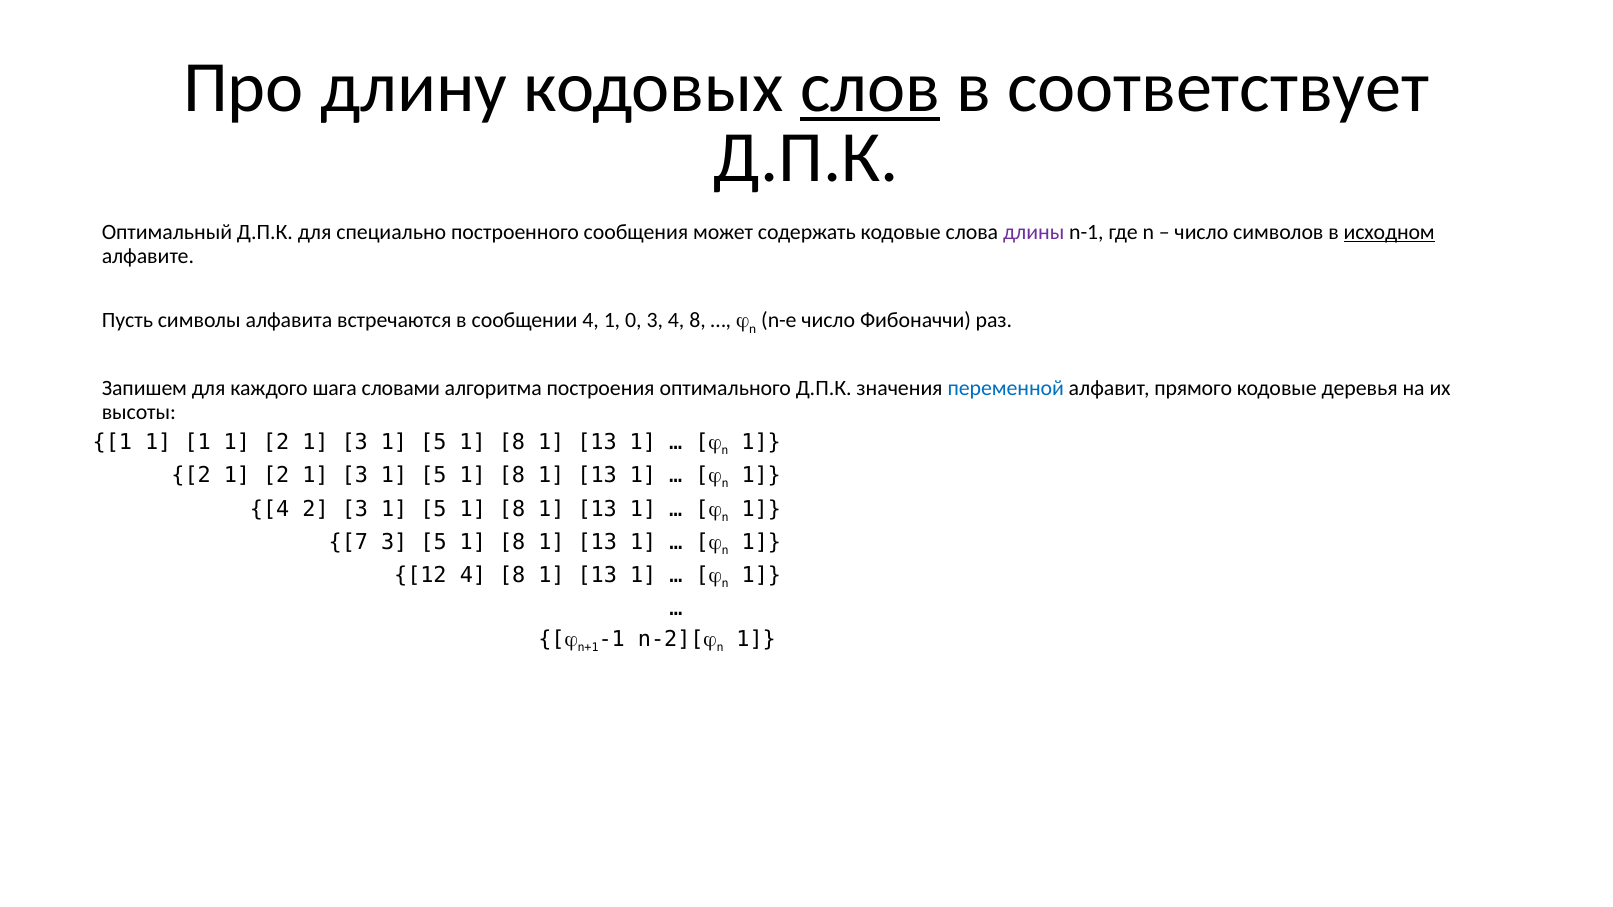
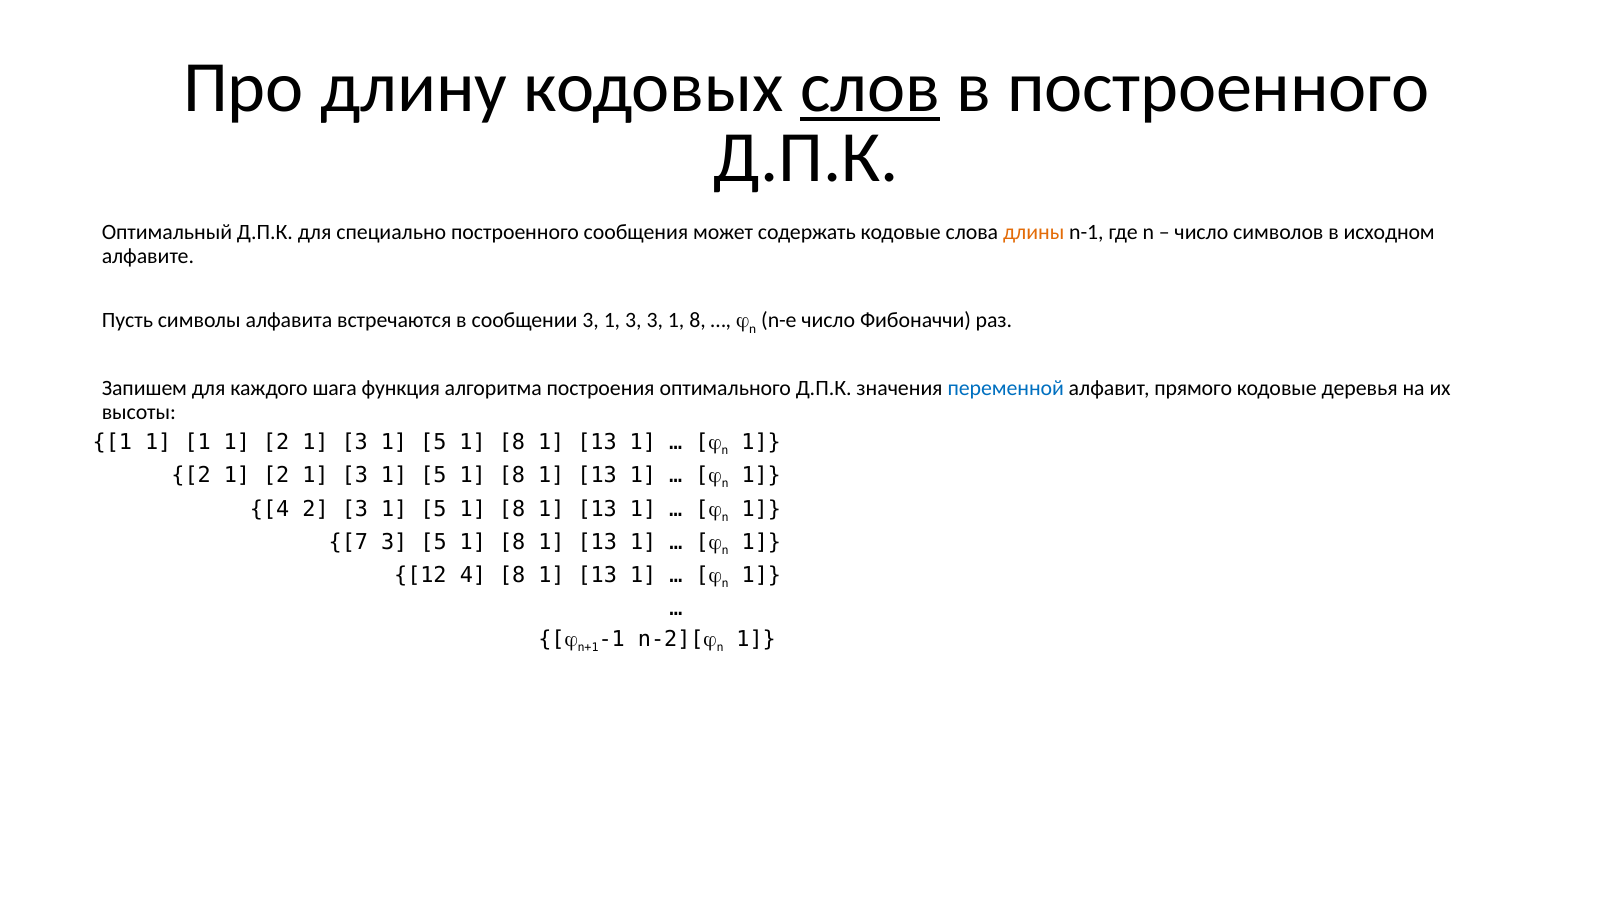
в соответствует: соответствует -> построенного
длины colour: purple -> orange
исходном underline: present -> none
сообщении 4: 4 -> 3
0 at (633, 320): 0 -> 3
4 at (676, 320): 4 -> 1
словами: словами -> функция
